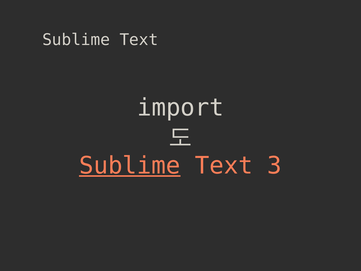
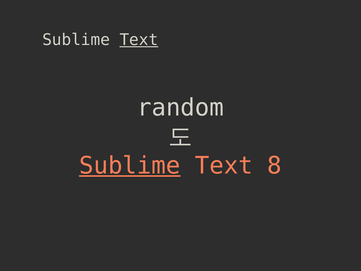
Text at (139, 40) underline: none -> present
import: import -> random
3: 3 -> 8
